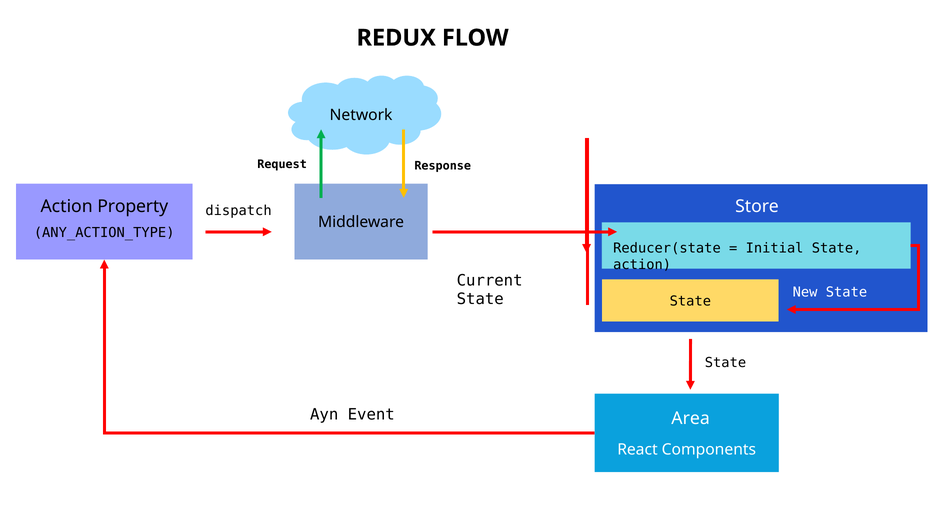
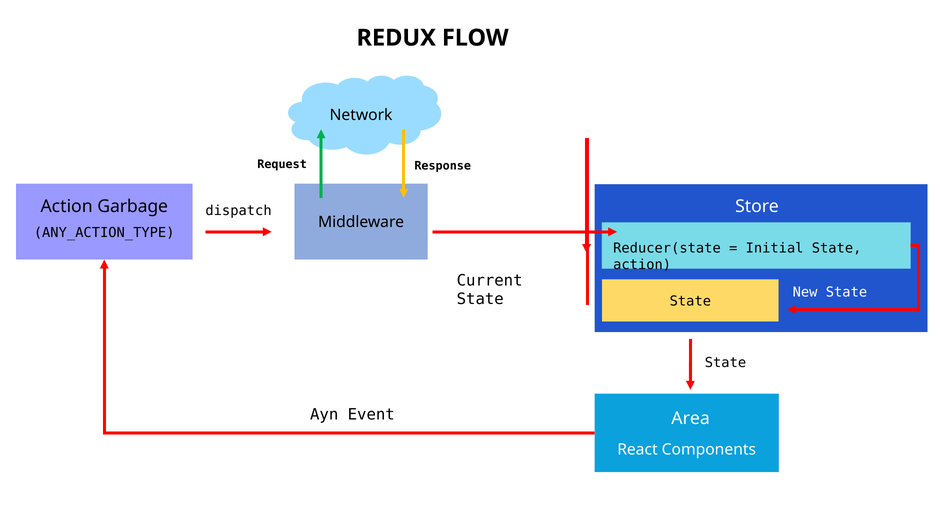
Property: Property -> Garbage
